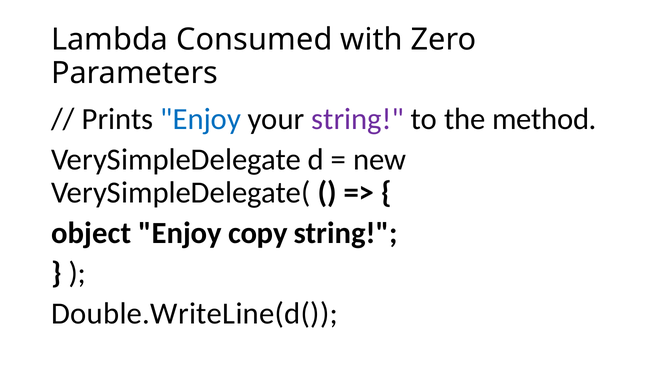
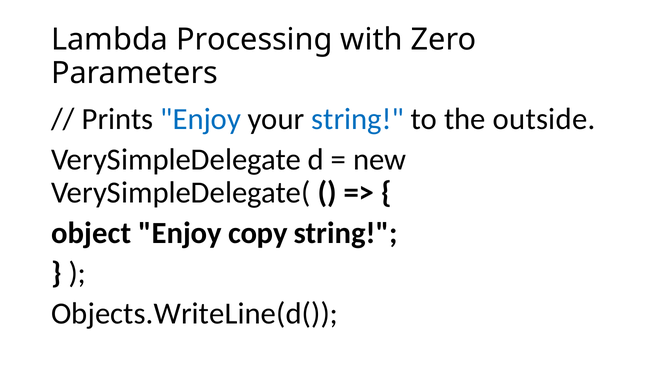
Consumed: Consumed -> Processing
string at (358, 119) colour: purple -> blue
method: method -> outside
Double.WriteLine(d(: Double.WriteLine(d( -> Objects.WriteLine(d(
